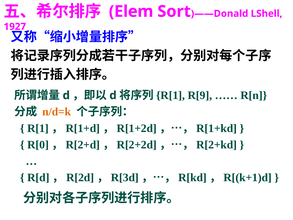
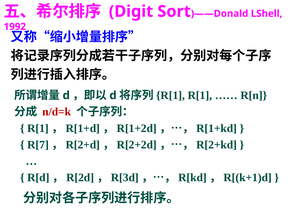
Elem: Elem -> Digit
1927: 1927 -> 1992
R[9 at (200, 95): R[9 -> R[1
n/d=k colour: orange -> red
R[0: R[0 -> R[7
